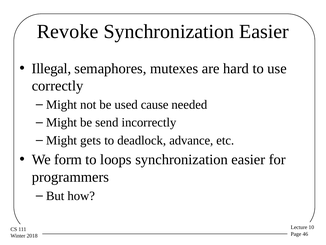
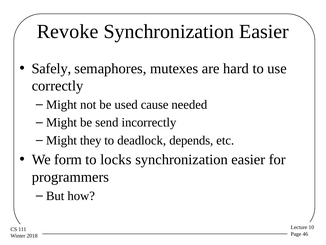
Illegal: Illegal -> Safely
gets: gets -> they
advance: advance -> depends
loops: loops -> locks
